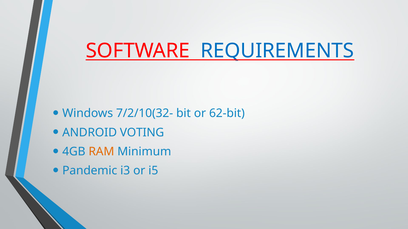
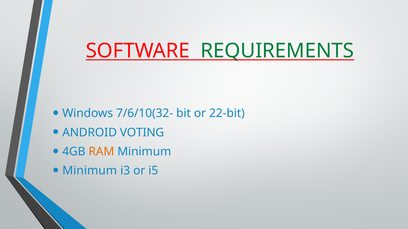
REQUIREMENTS colour: blue -> green
7/2/10(32-: 7/2/10(32- -> 7/6/10(32-
62-bit: 62-bit -> 22-bit
Pandemic at (90, 171): Pandemic -> Minimum
